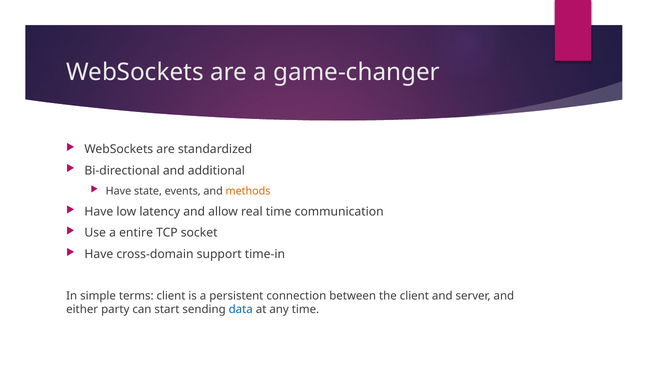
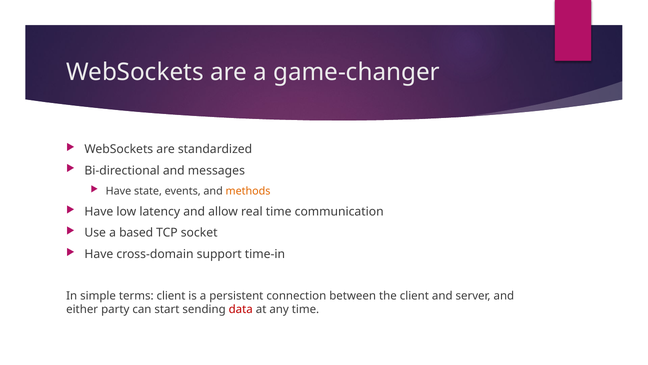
additional: additional -> messages
entire: entire -> based
data colour: blue -> red
